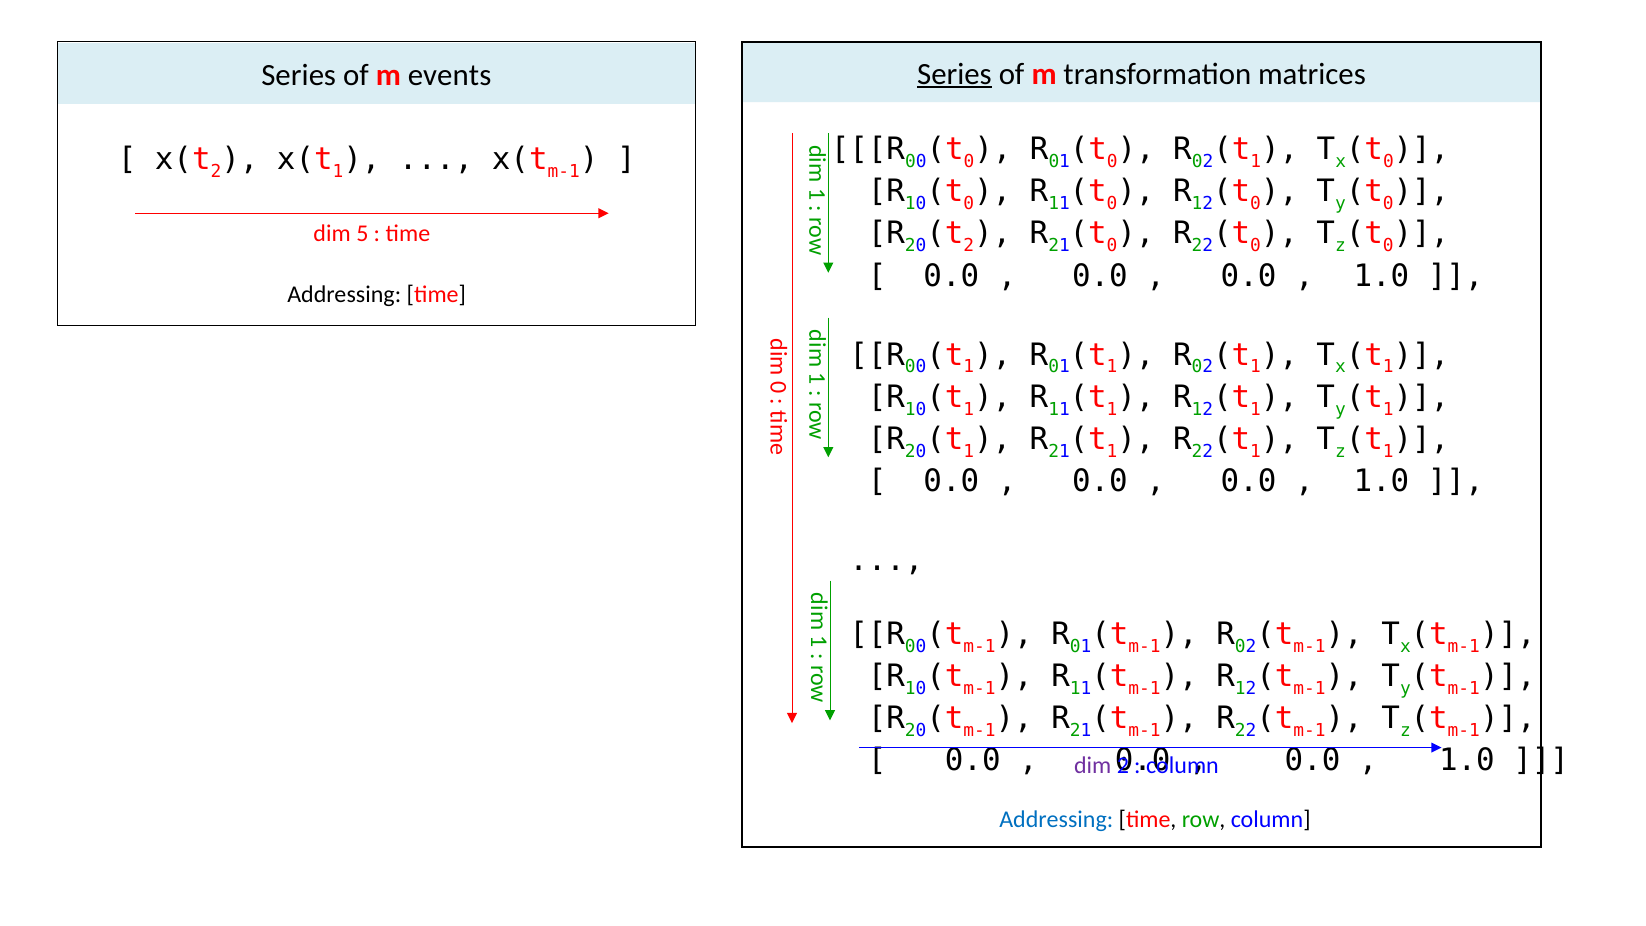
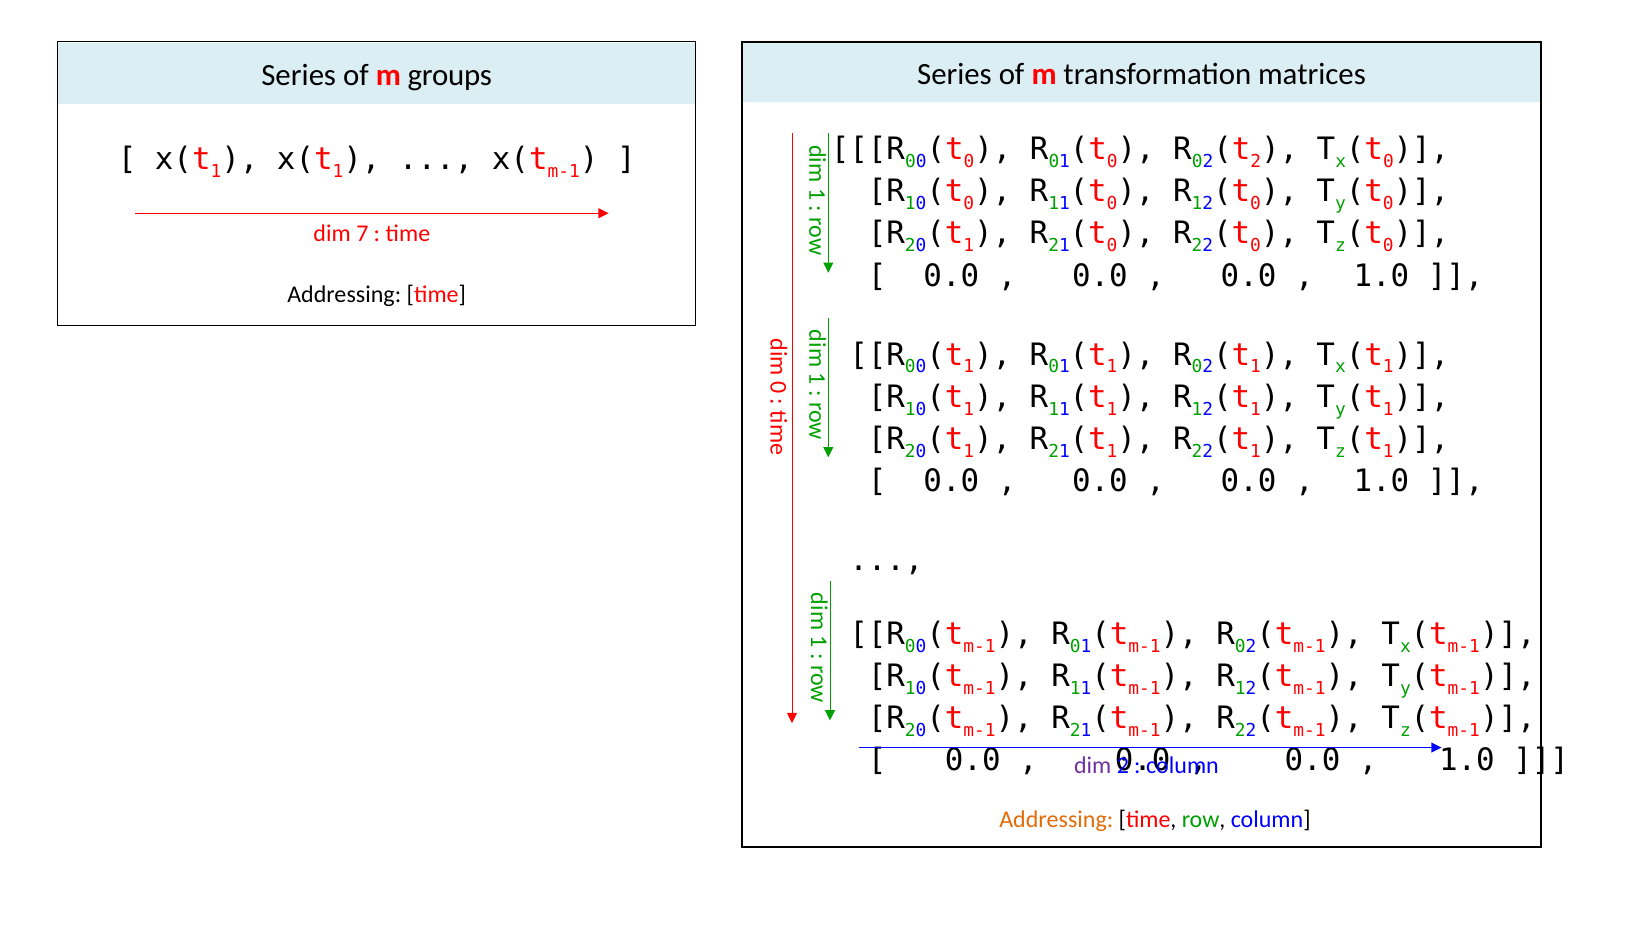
Series at (954, 74) underline: present -> none
events: events -> groups
1 at (1256, 162): 1 -> 2
2 at (216, 171): 2 -> 1
2 at (969, 246): 2 -> 1
5: 5 -> 7
Addressing at (1056, 819) colour: blue -> orange
